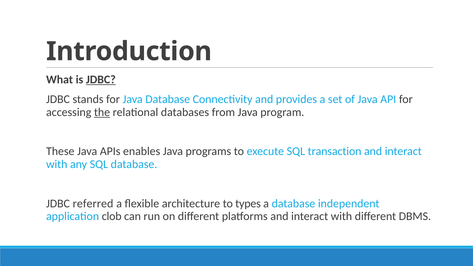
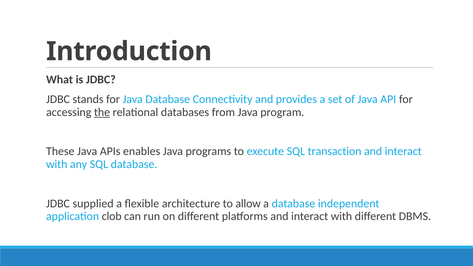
JDBC at (101, 80) underline: present -> none
referred: referred -> supplied
types: types -> allow
